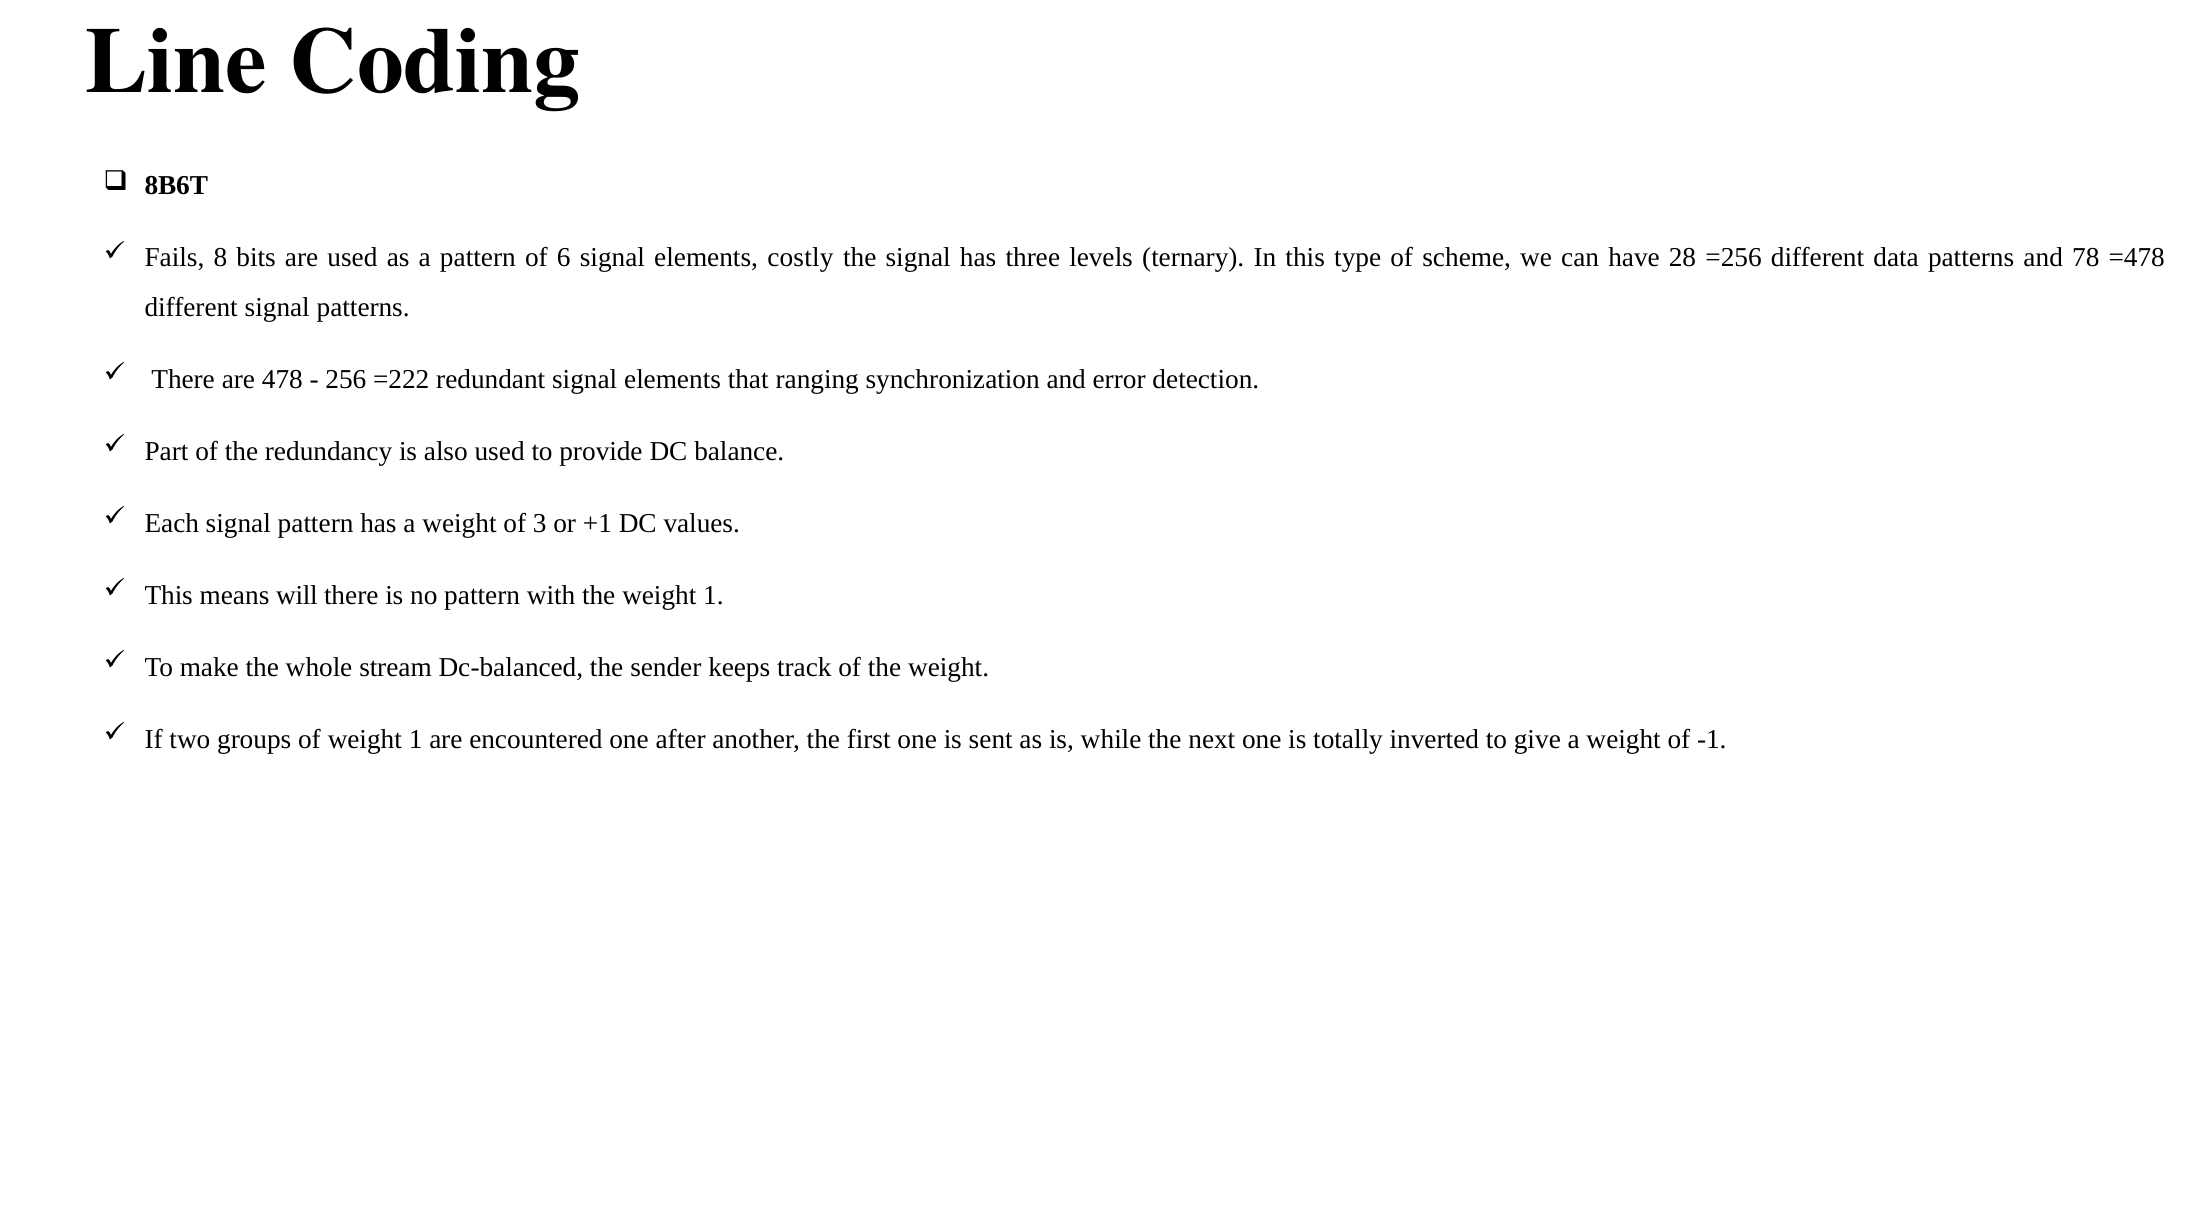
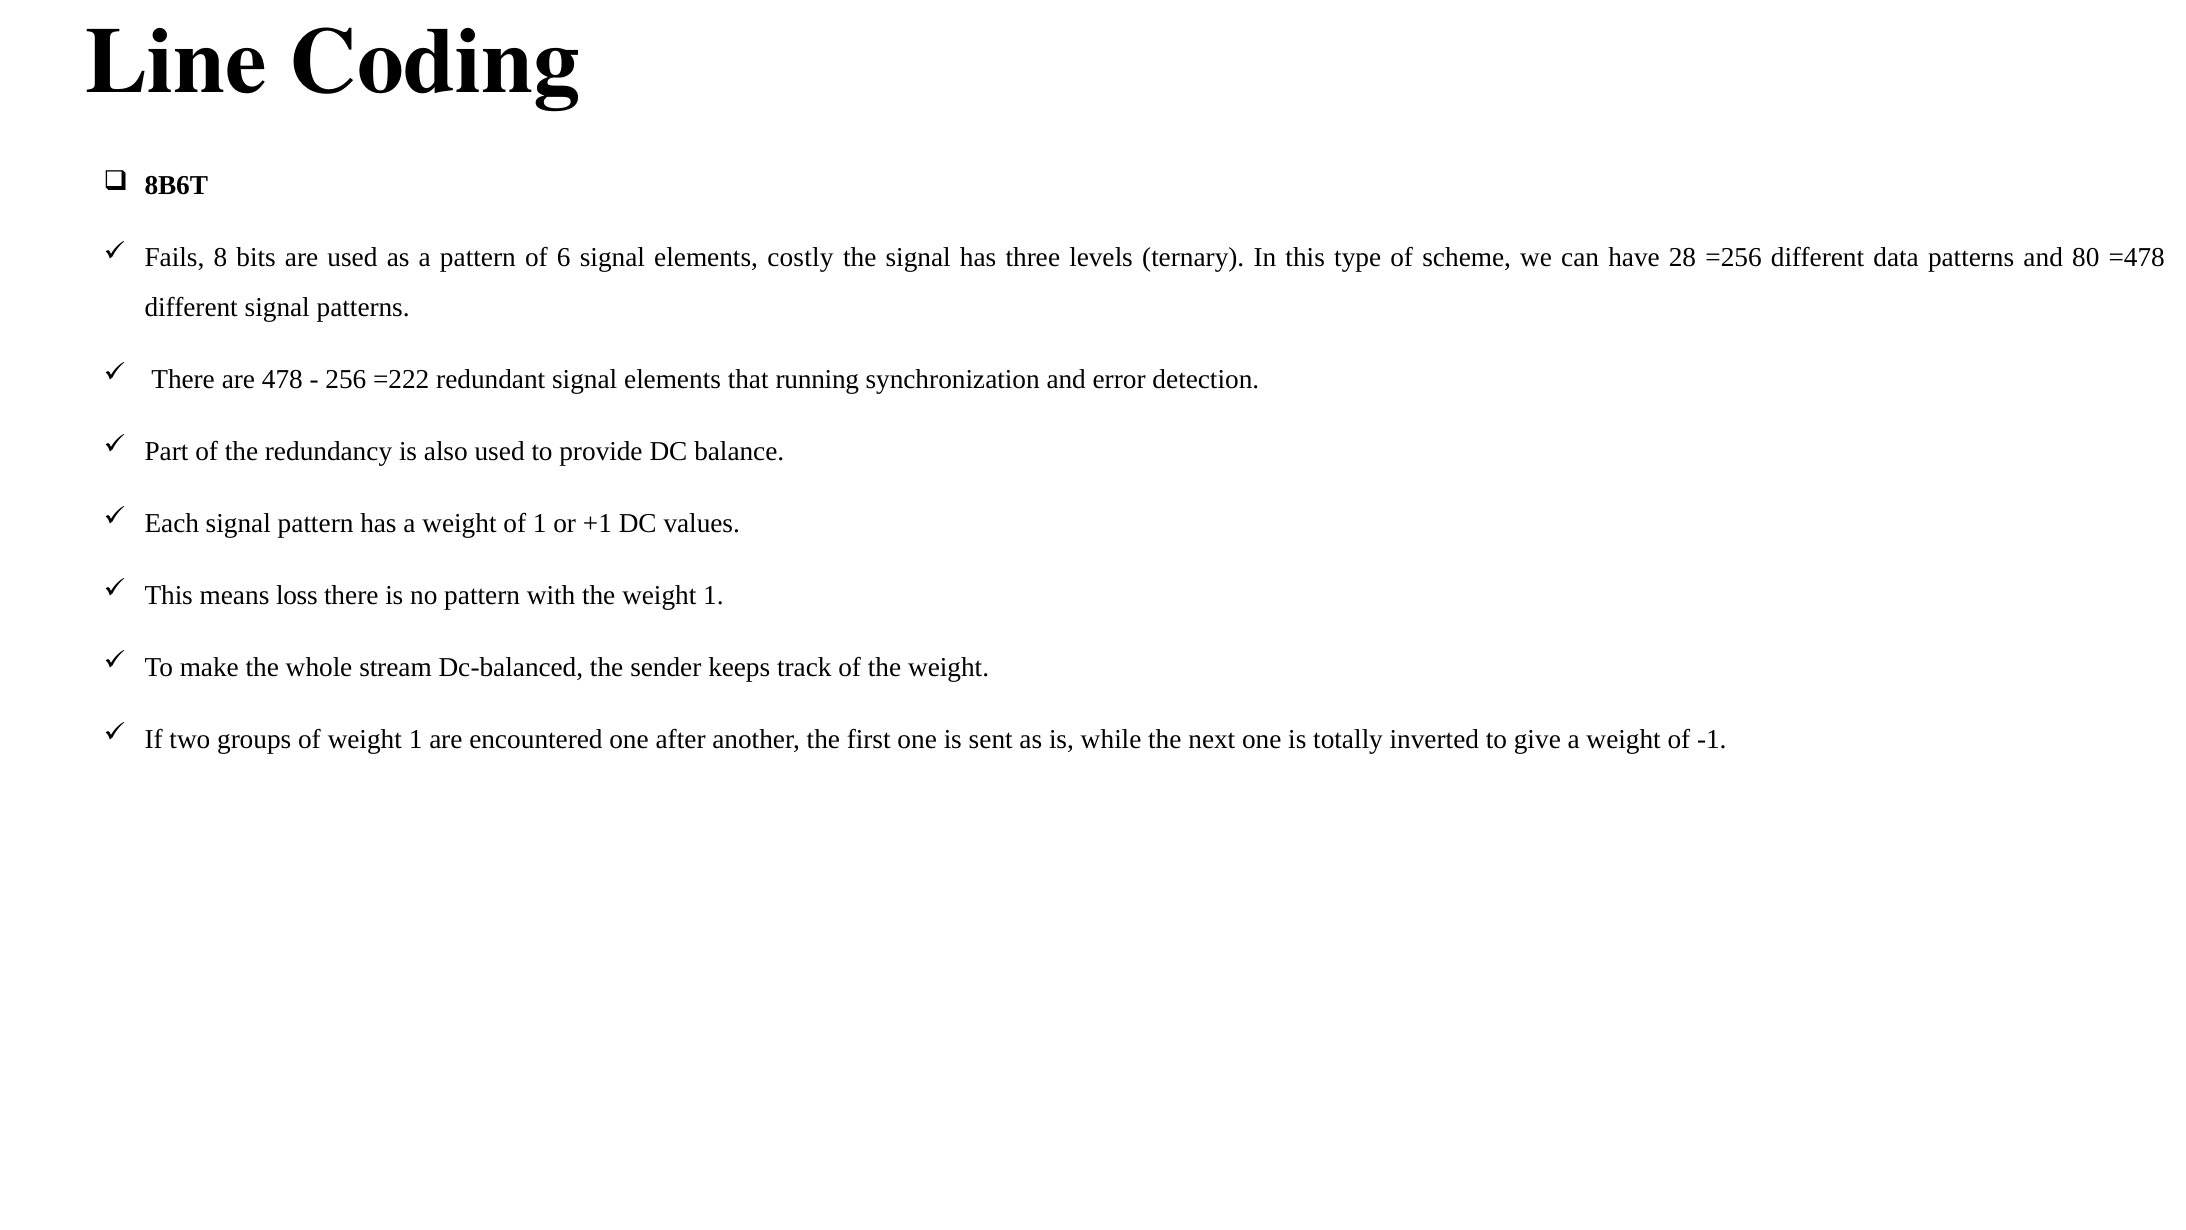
78: 78 -> 80
ranging: ranging -> running
of 3: 3 -> 1
will: will -> loss
